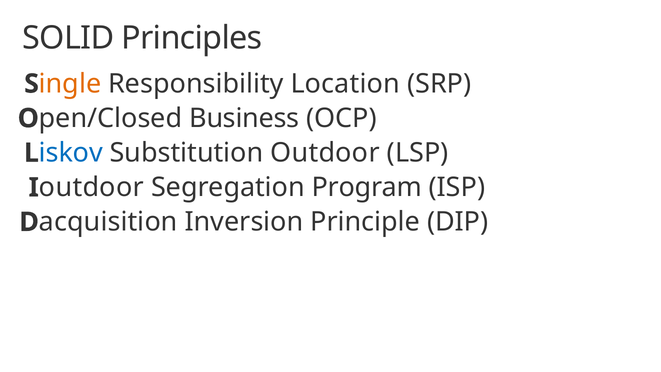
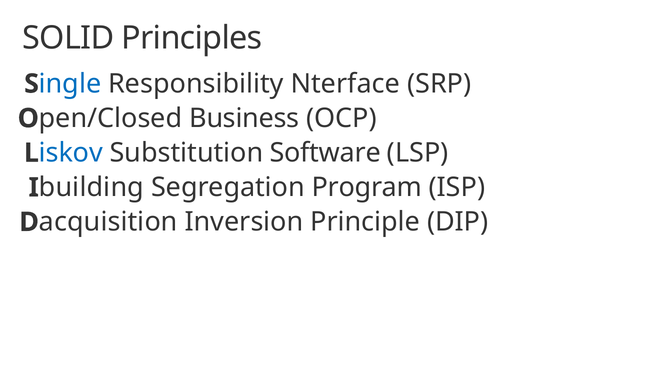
ingle colour: orange -> blue
Location: Location -> Nterface
Substitution Outdoor: Outdoor -> Software
outdoor at (91, 187): outdoor -> building
